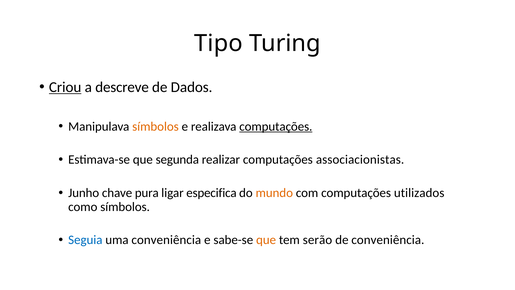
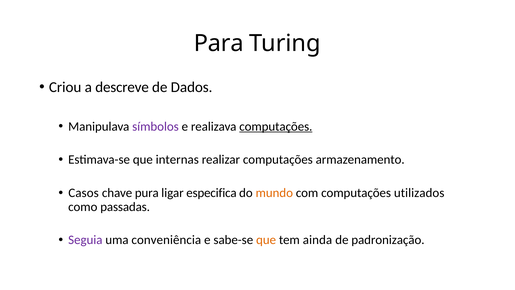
Tipo: Tipo -> Para
Criou underline: present -> none
símbolos at (155, 126) colour: orange -> purple
segunda: segunda -> internas
associacionistas: associacionistas -> armazenamento
Junho: Junho -> Casos
como símbolos: símbolos -> passadas
Seguia colour: blue -> purple
serão: serão -> ainda
de conveniência: conveniência -> padronização
